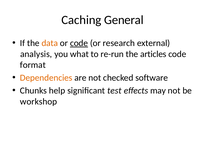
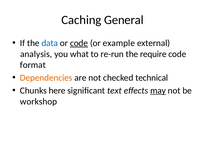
data colour: orange -> blue
research: research -> example
articles: articles -> require
software: software -> technical
help: help -> here
test: test -> text
may underline: none -> present
